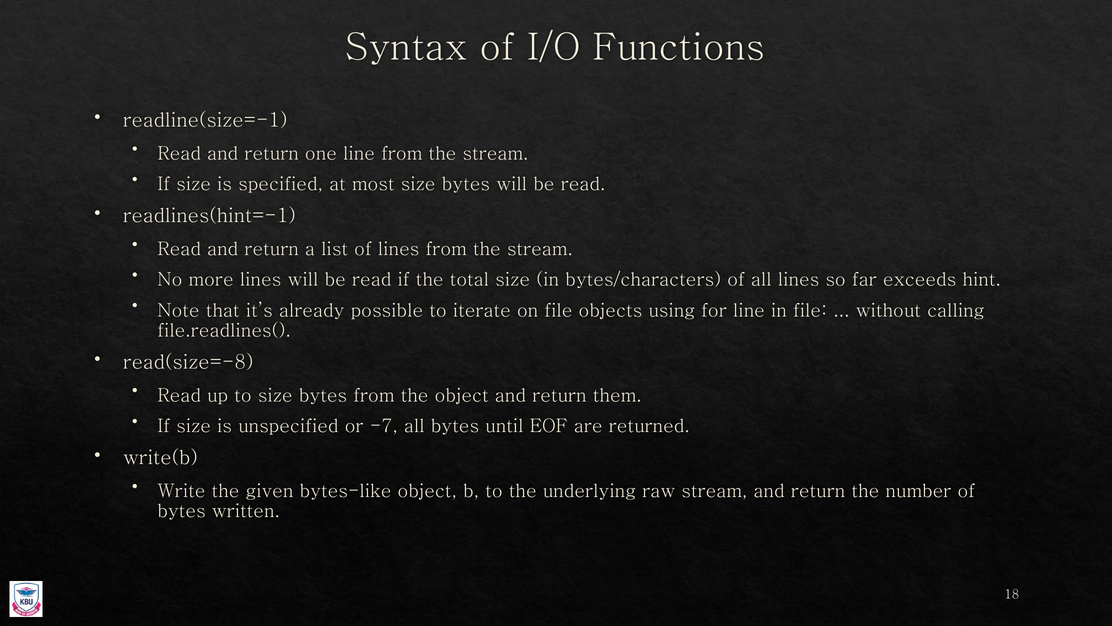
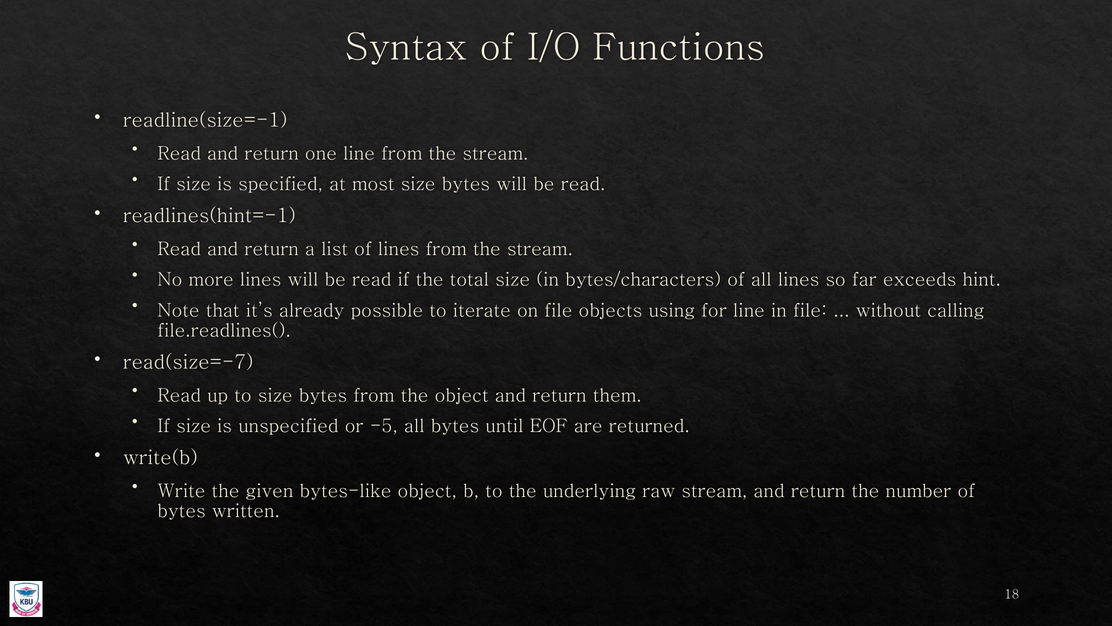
read(size=-8: read(size=-8 -> read(size=-7
-7: -7 -> -5
